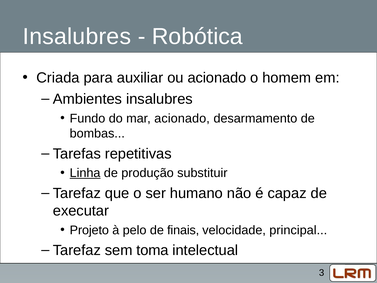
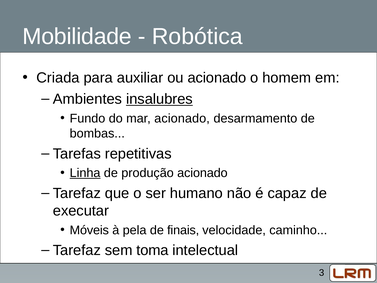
Insalubres at (77, 36): Insalubres -> Mobilidade
insalubres at (159, 99) underline: none -> present
produção substituir: substituir -> acionado
Projeto: Projeto -> Móveis
pelo: pelo -> pela
principal: principal -> caminho
